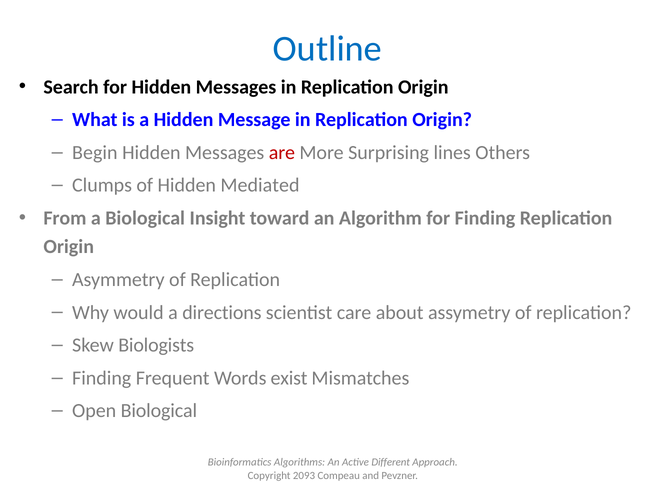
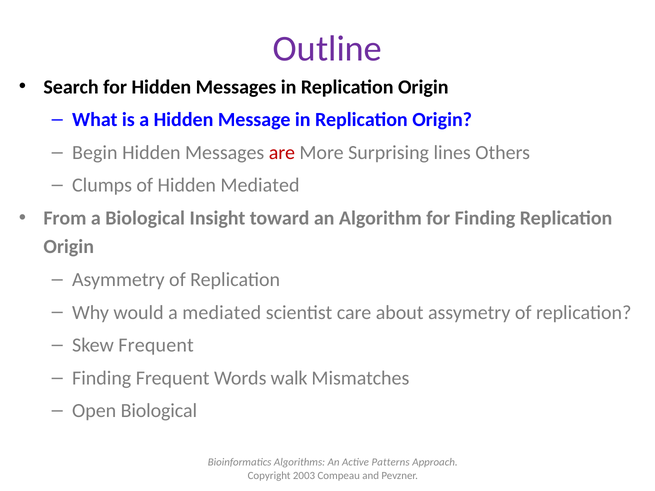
Outline colour: blue -> purple
a directions: directions -> mediated
Skew Biologists: Biologists -> Frequent
exist: exist -> walk
Different: Different -> Patterns
2093: 2093 -> 2003
